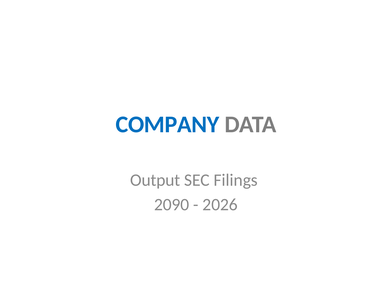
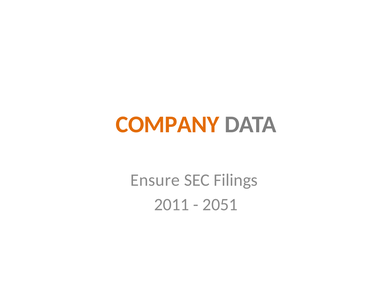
COMPANY colour: blue -> orange
Output: Output -> Ensure
2090: 2090 -> 2011
2026: 2026 -> 2051
